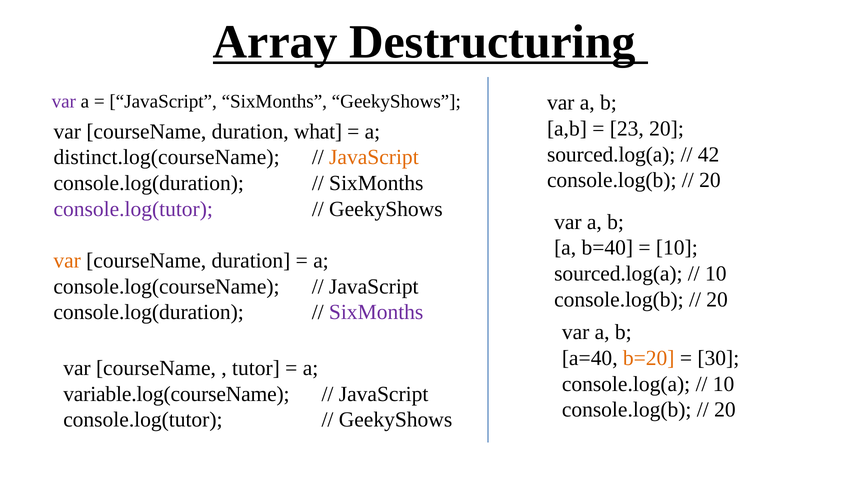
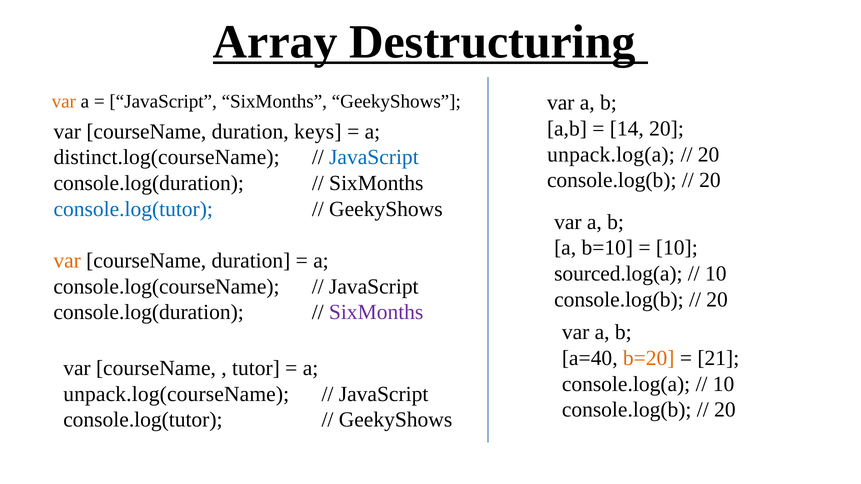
var at (64, 101) colour: purple -> orange
23: 23 -> 14
what: what -> keys
sourced.log(a at (611, 155): sourced.log(a -> unpack.log(a
42 at (709, 155): 42 -> 20
JavaScript at (374, 157) colour: orange -> blue
console.log(tutor at (133, 209) colour: purple -> blue
b=40: b=40 -> b=10
30: 30 -> 21
variable.log(courseName: variable.log(courseName -> unpack.log(courseName
